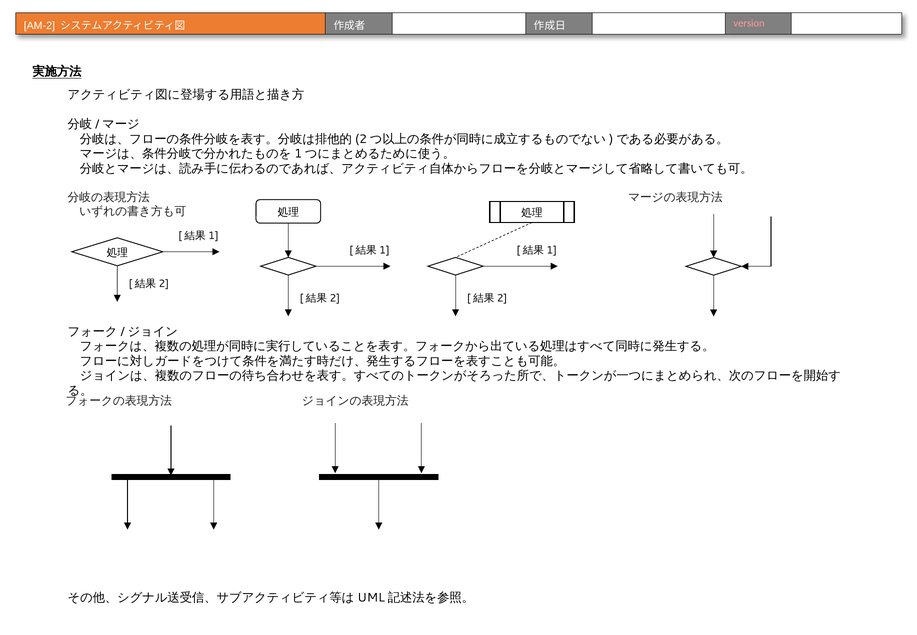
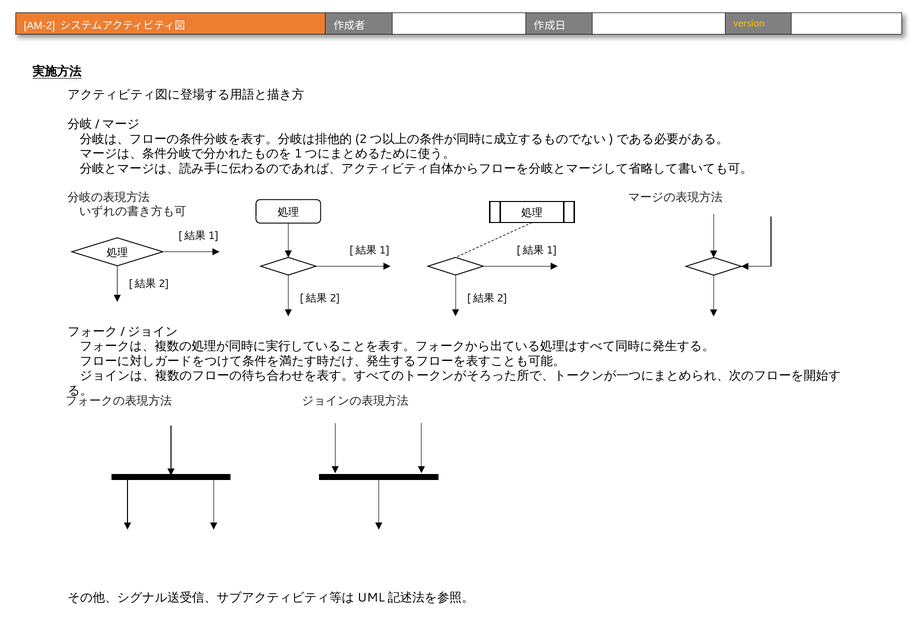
version colour: pink -> yellow
